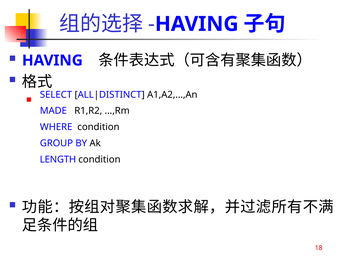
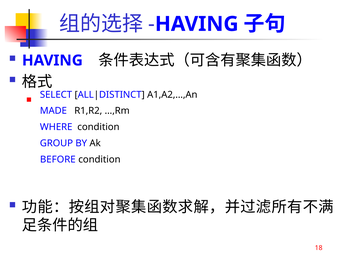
LENGTH: LENGTH -> BEFORE
